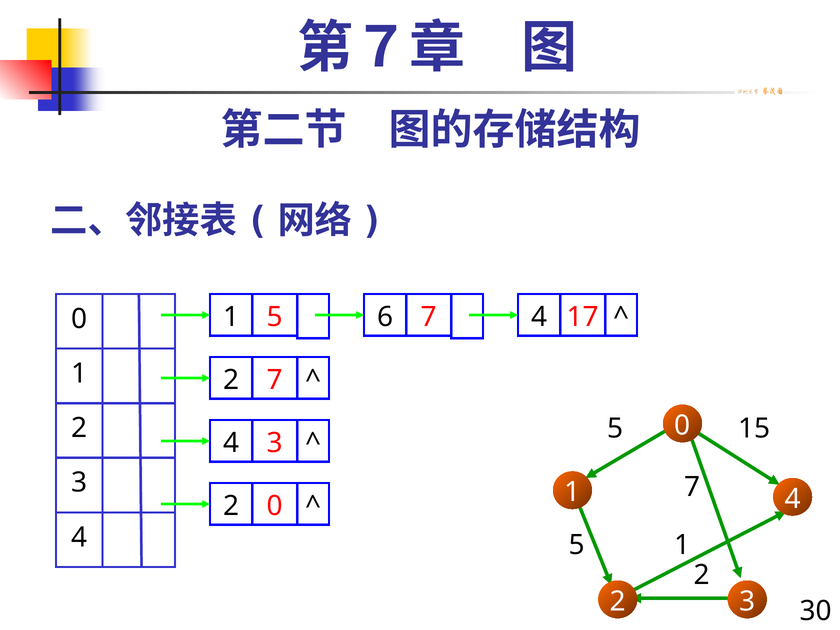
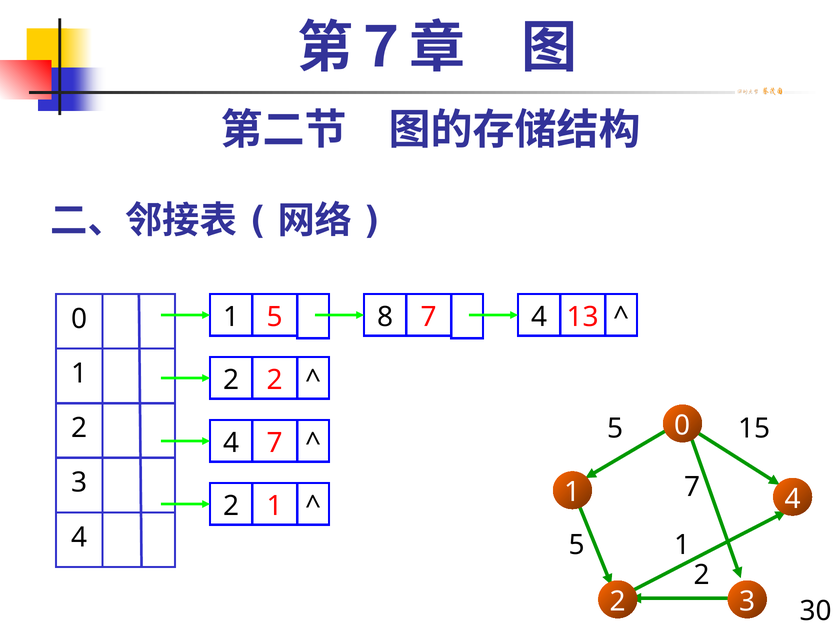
6: 6 -> 8
17: 17 -> 13
2 7: 7 -> 2
4 3: 3 -> 7
0 at (275, 506): 0 -> 1
